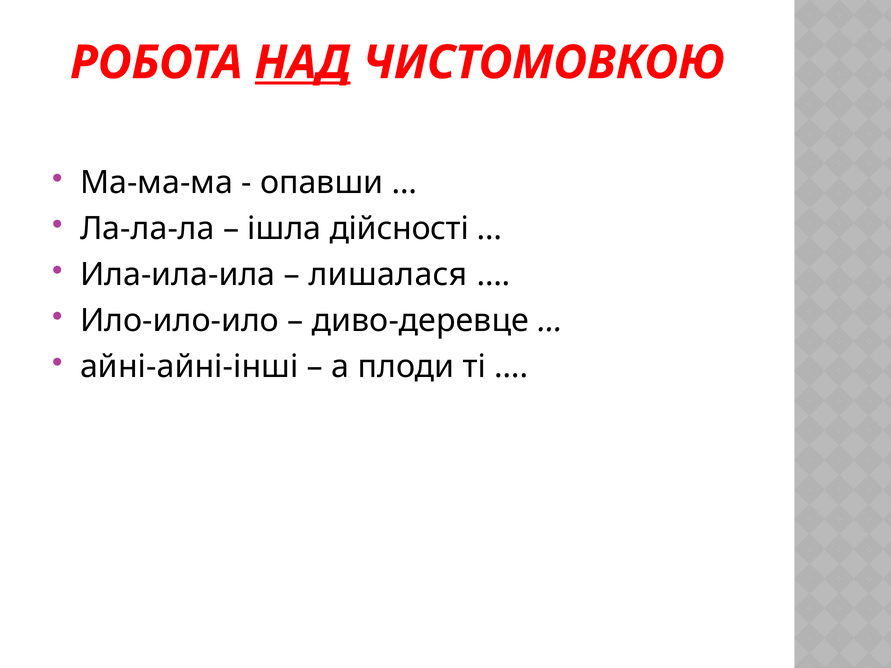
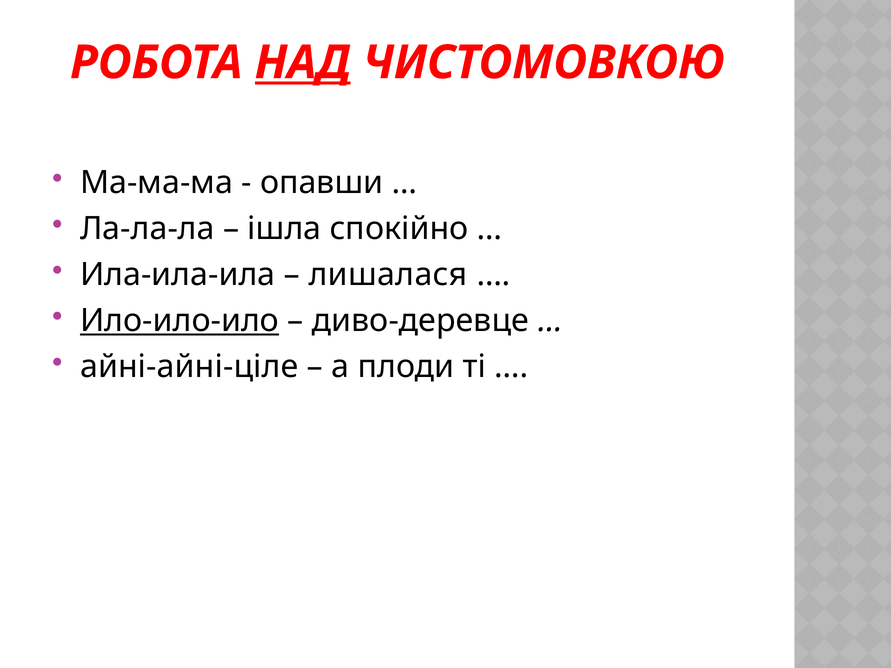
дійсності: дійсності -> спокійно
Ило-ило-ило underline: none -> present
айні-айні-інші: айні-айні-інші -> айні-айні-ціле
